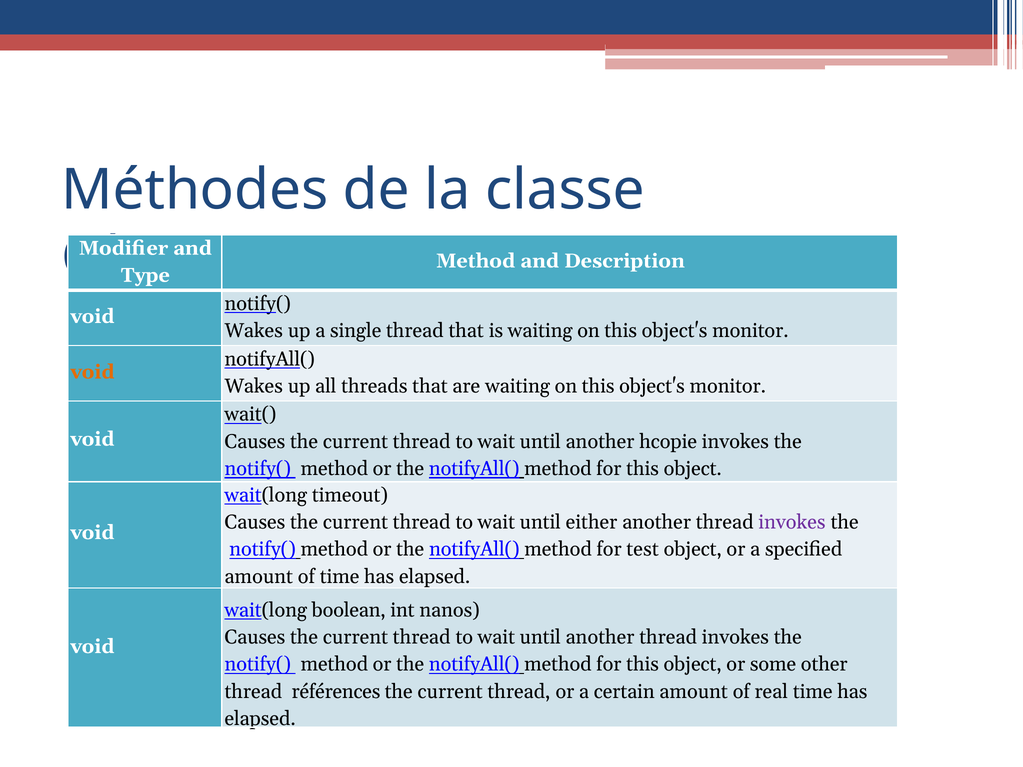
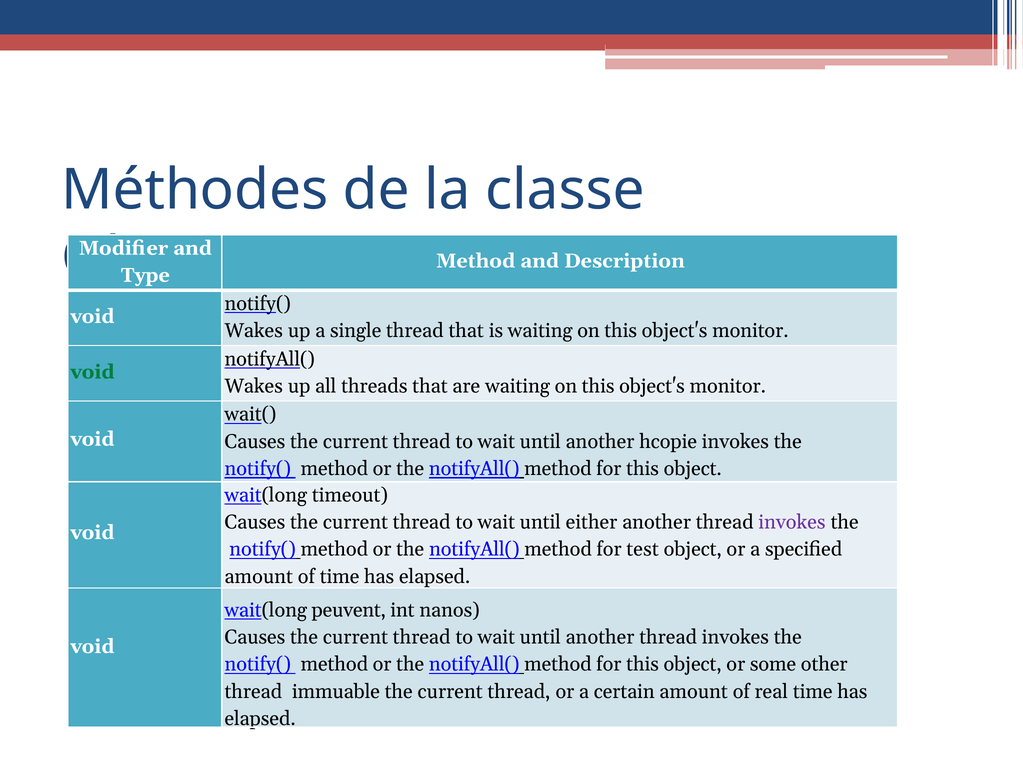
void at (92, 372) colour: orange -> green
boolean: boolean -> peuvent
références: références -> immuable
